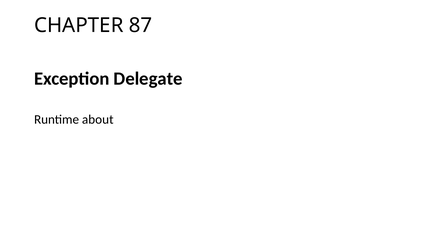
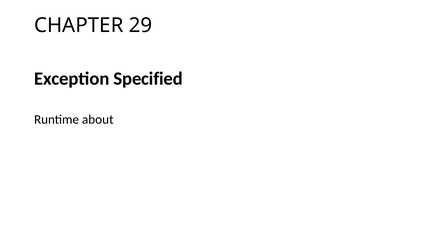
87: 87 -> 29
Delegate: Delegate -> Specified
